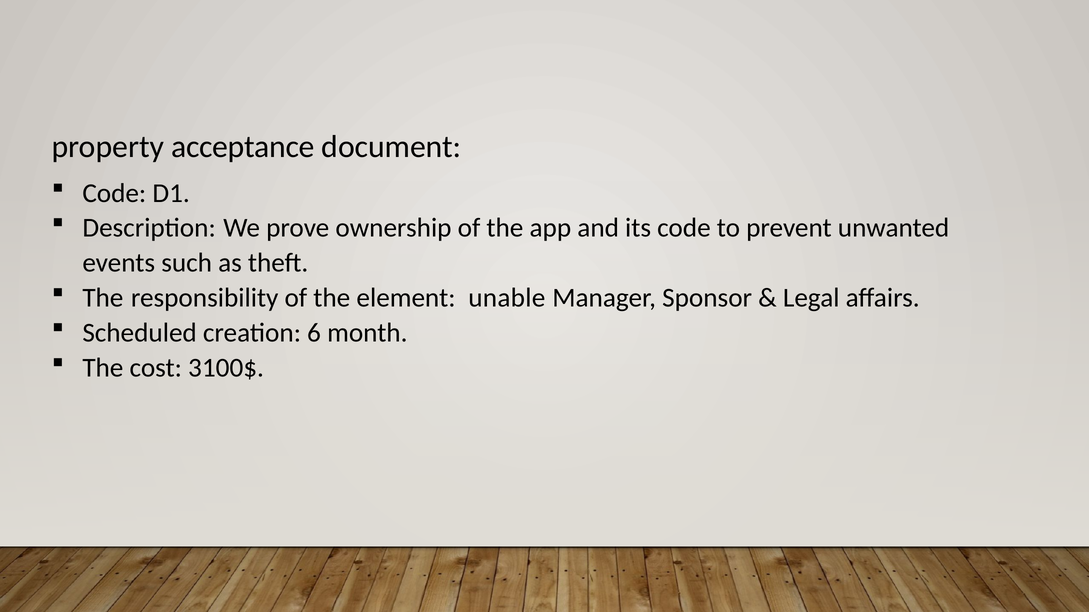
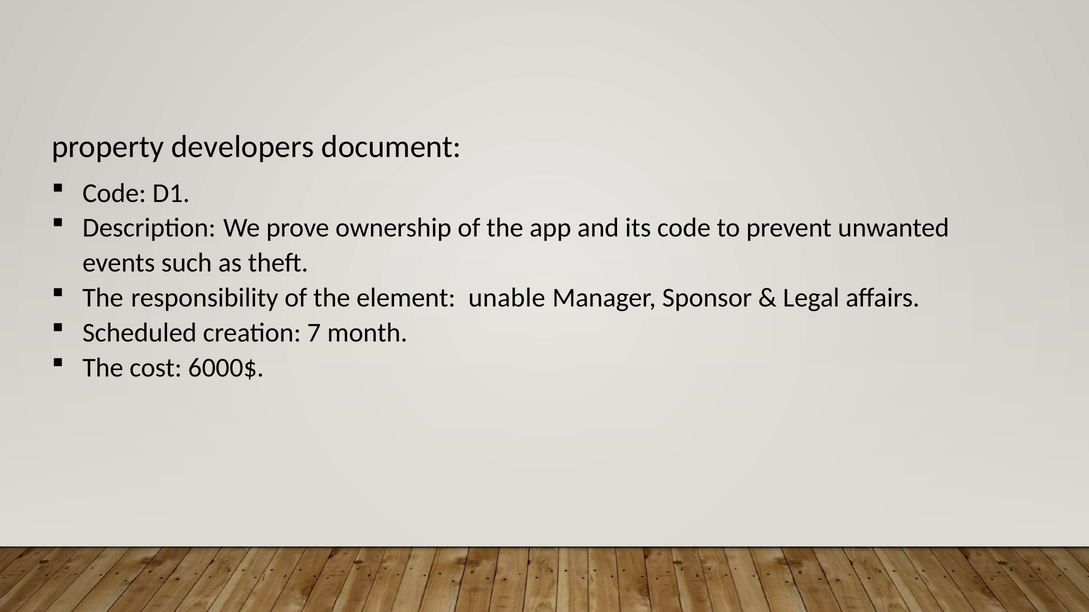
acceptance: acceptance -> developers
6: 6 -> 7
3100$: 3100$ -> 6000$
